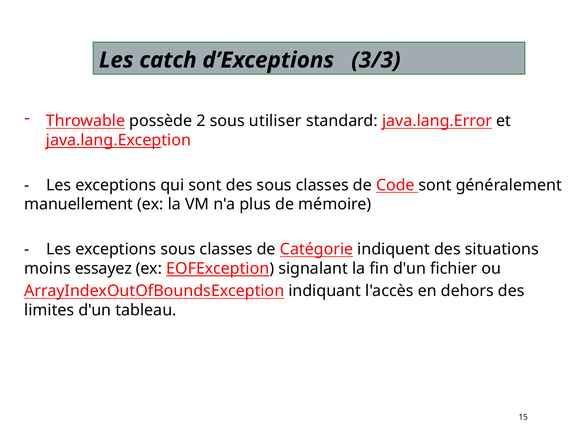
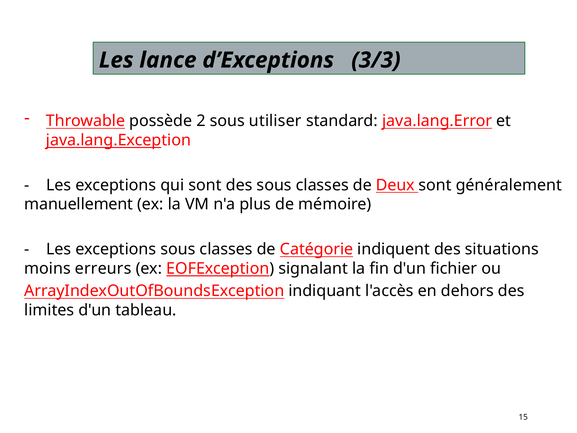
catch: catch -> lance
Code: Code -> Deux
essayez: essayez -> erreurs
